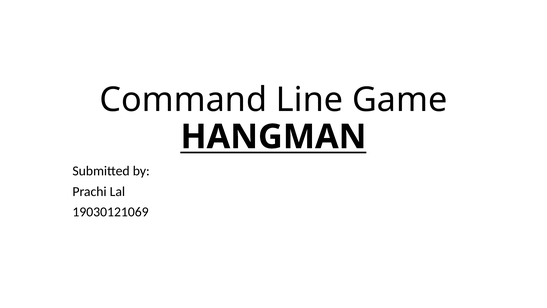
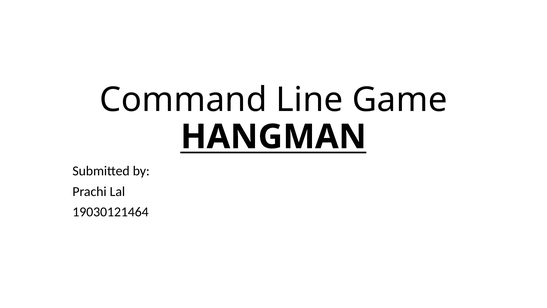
19030121069: 19030121069 -> 19030121464
